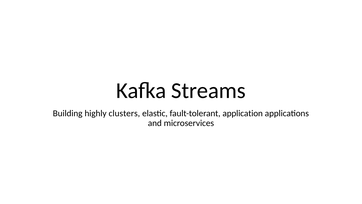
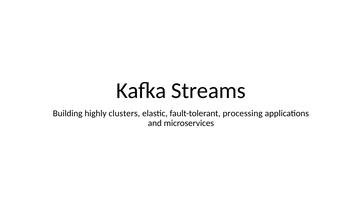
application: application -> processing
